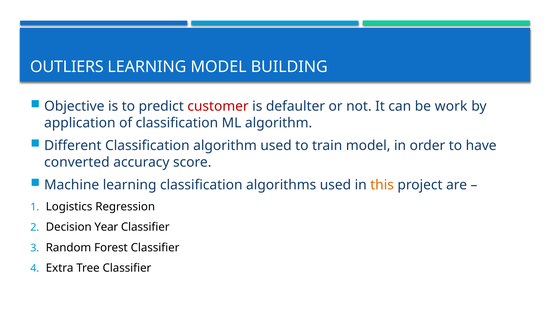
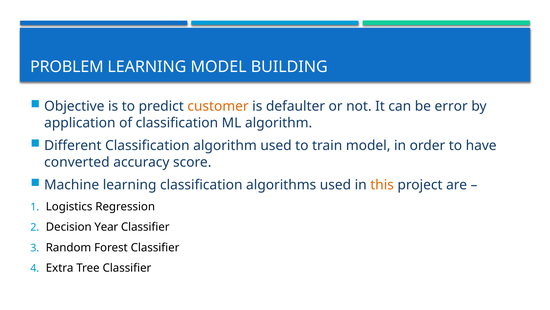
OUTLIERS: OUTLIERS -> PROBLEM
customer colour: red -> orange
work: work -> error
